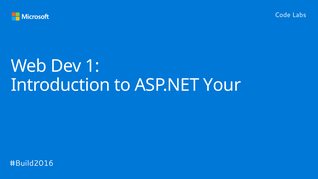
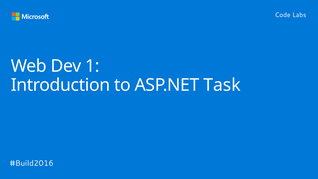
Your: Your -> Task
